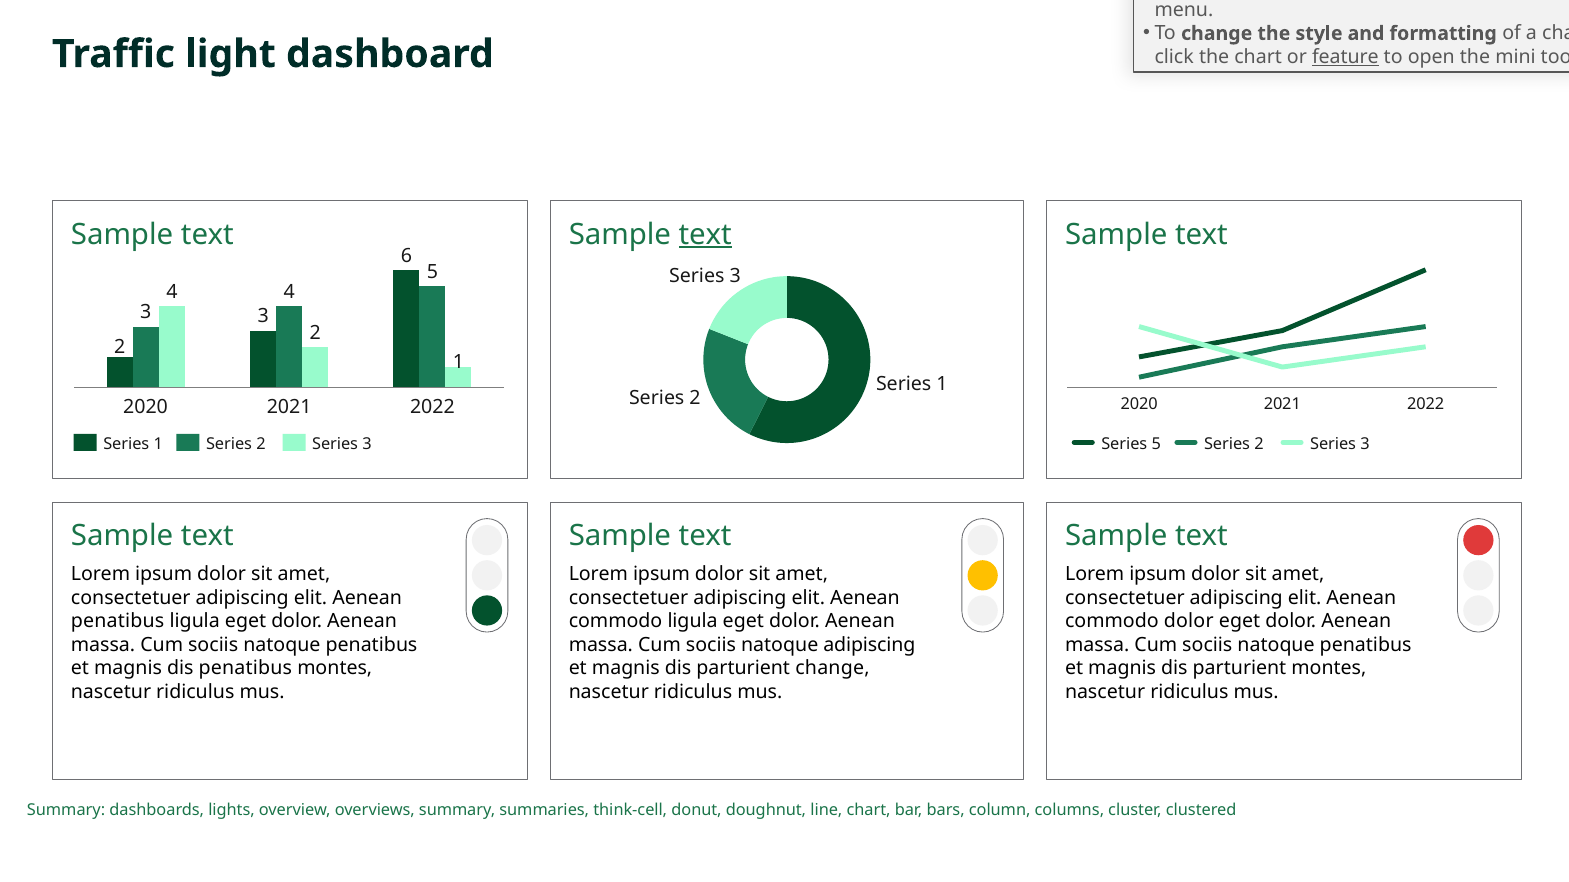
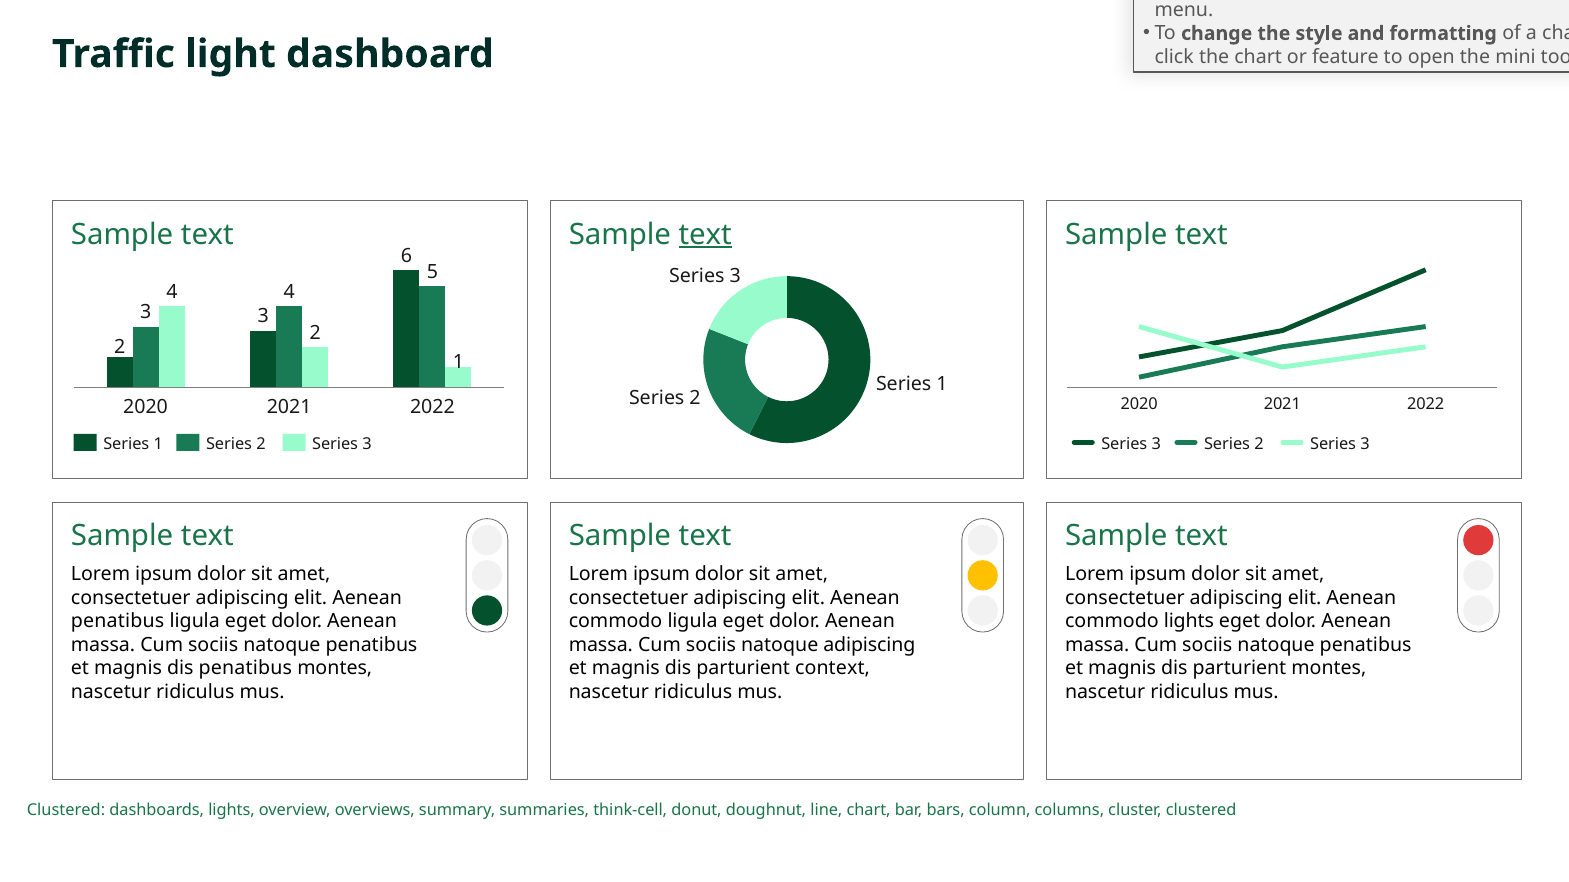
feature at (1345, 57) underline: present -> none
5 at (1156, 444): 5 -> 3
commodo dolor: dolor -> lights
parturient change: change -> context
Summary at (66, 811): Summary -> Clustered
